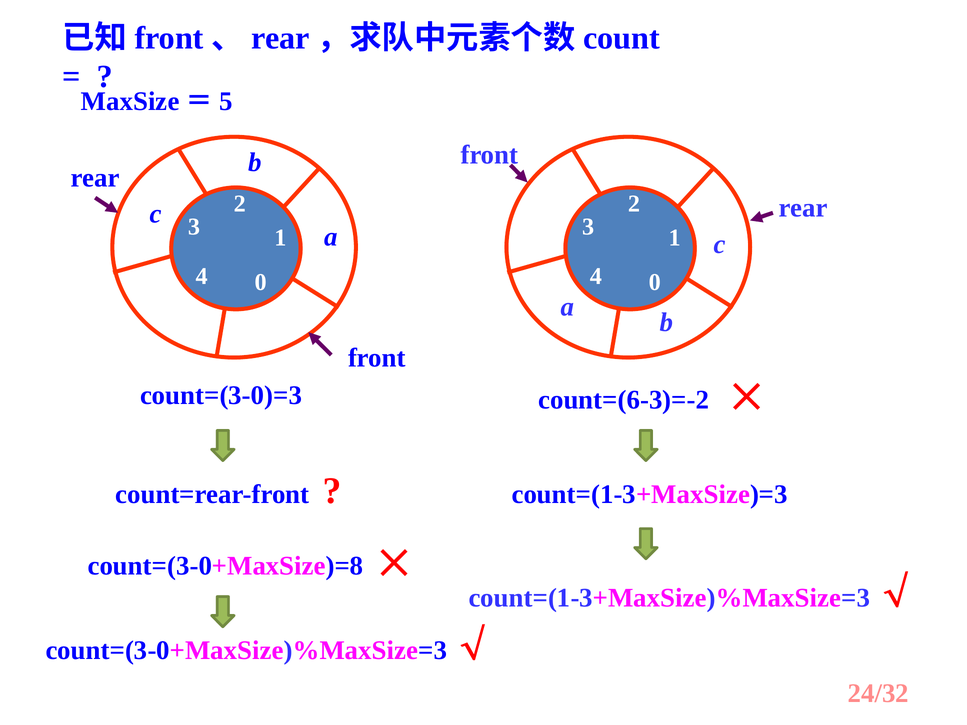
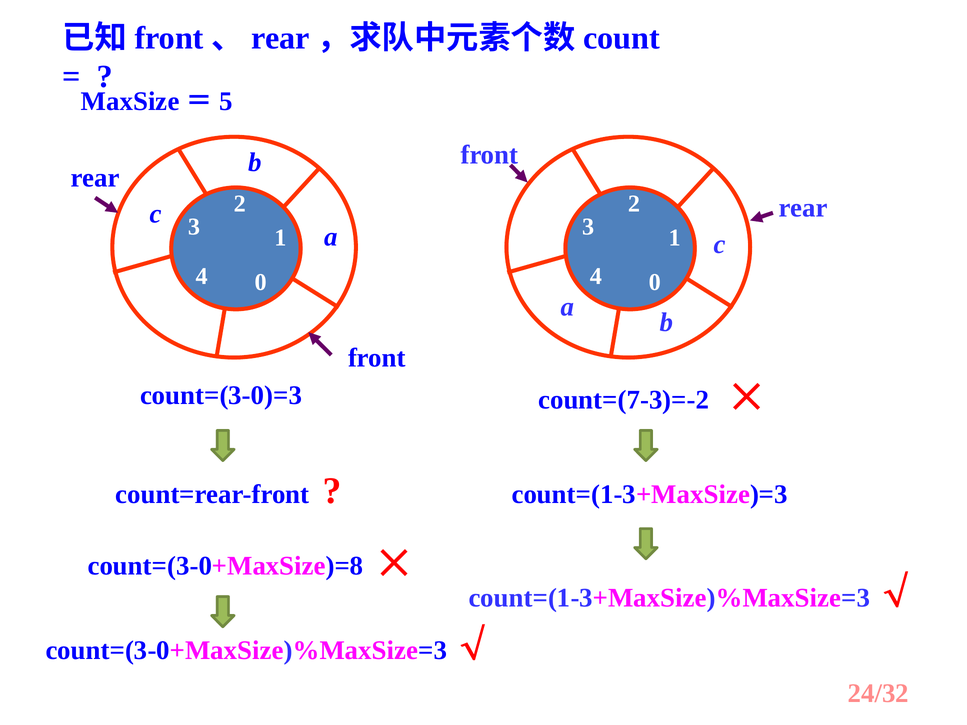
count=(6-3)=-2: count=(6-3)=-2 -> count=(7-3)=-2
